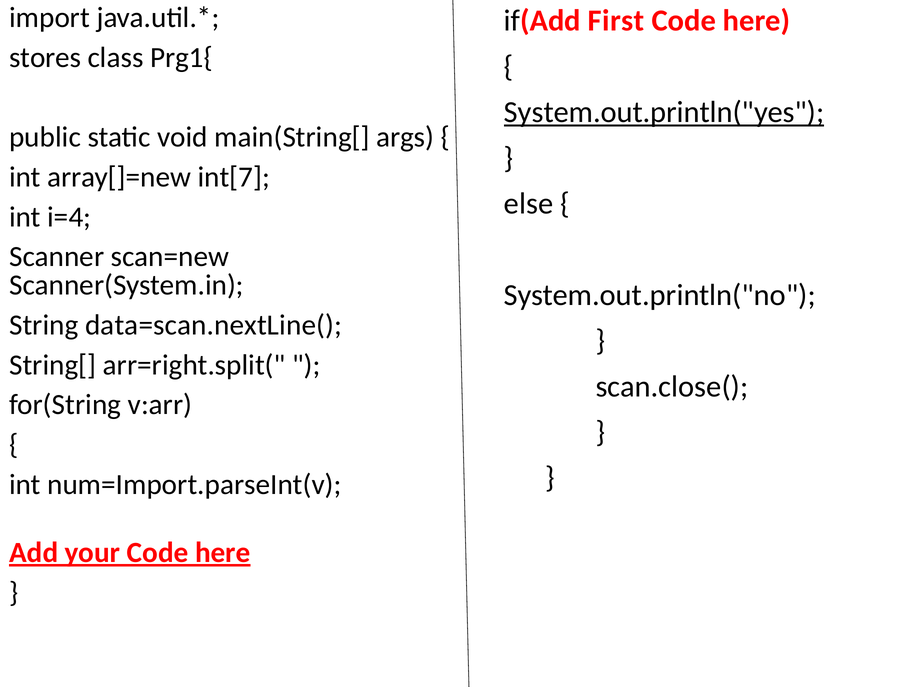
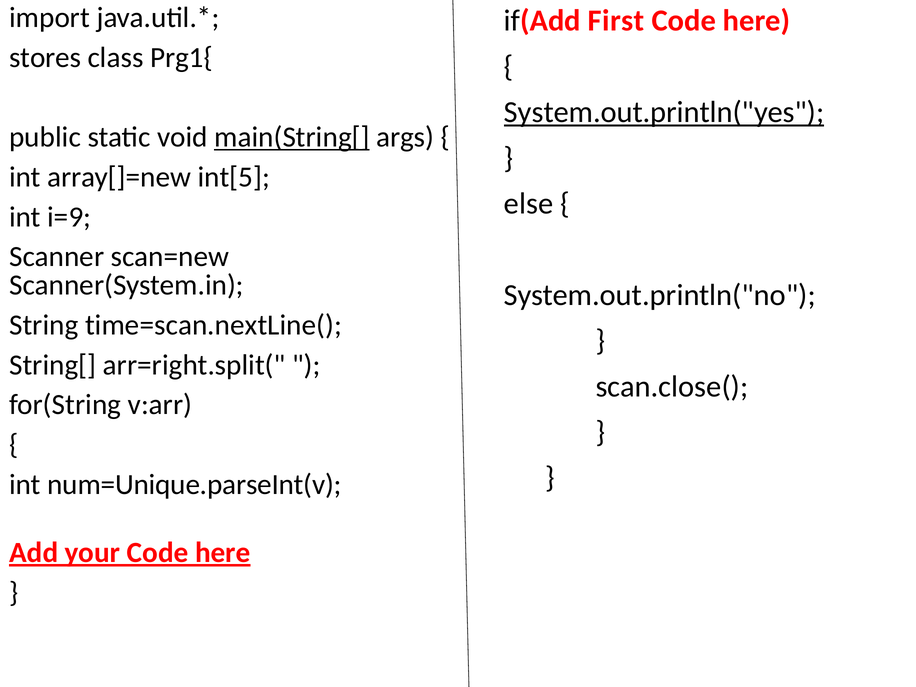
main(String[ underline: none -> present
int[7: int[7 -> int[5
i=4: i=4 -> i=9
data=scan.nextLine(: data=scan.nextLine( -> time=scan.nextLine(
num=Import.parseInt(v: num=Import.parseInt(v -> num=Unique.parseInt(v
